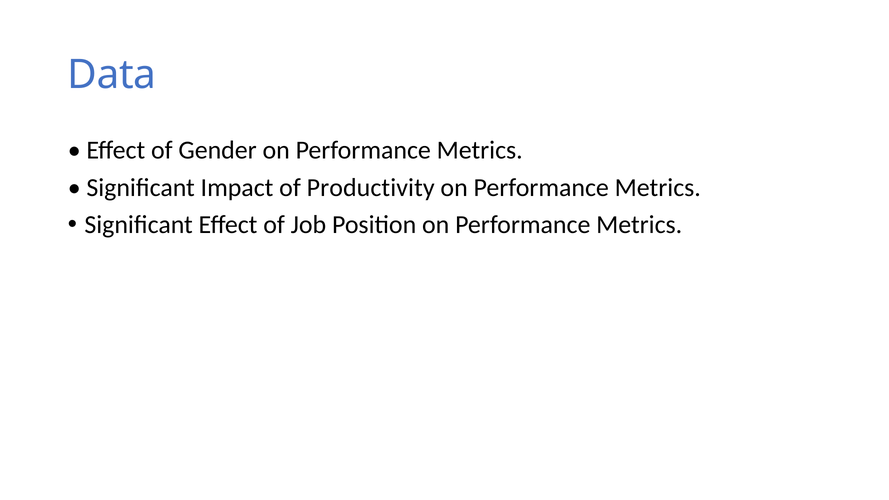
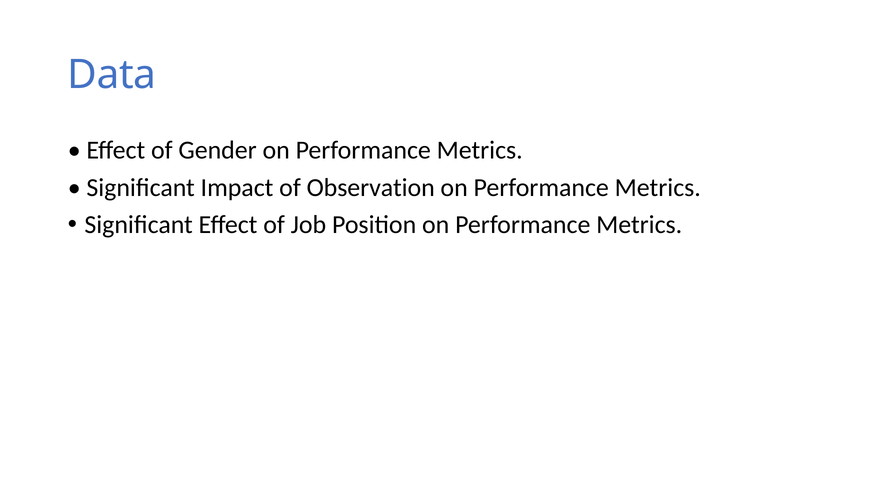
Productivity: Productivity -> Observation
